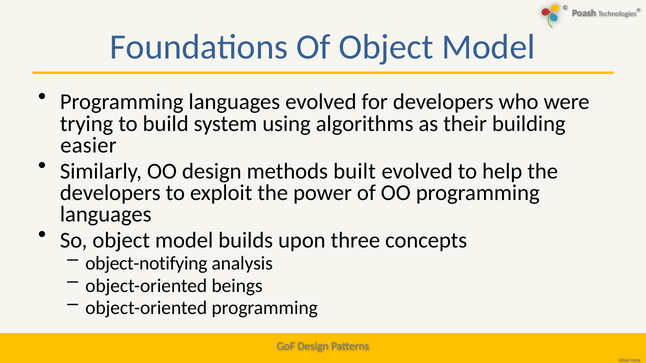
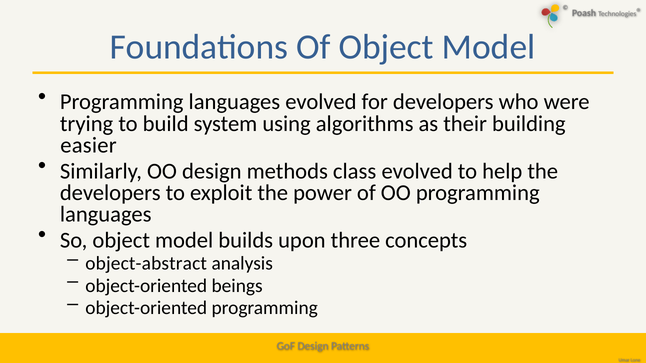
built: built -> class
object-notifying: object-notifying -> object-abstract
